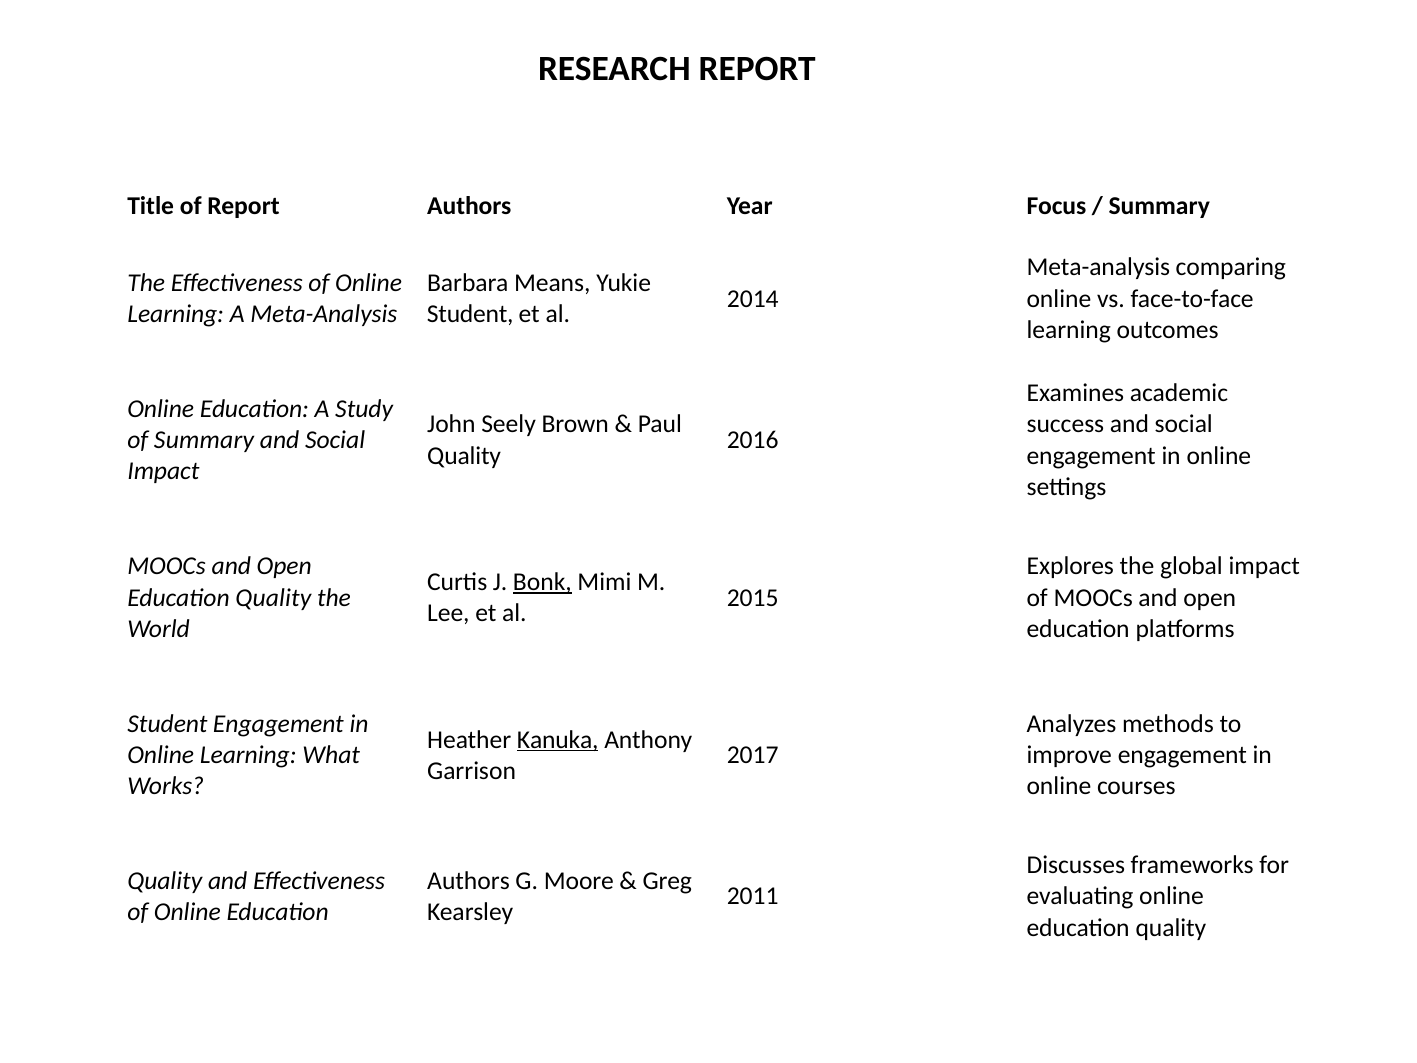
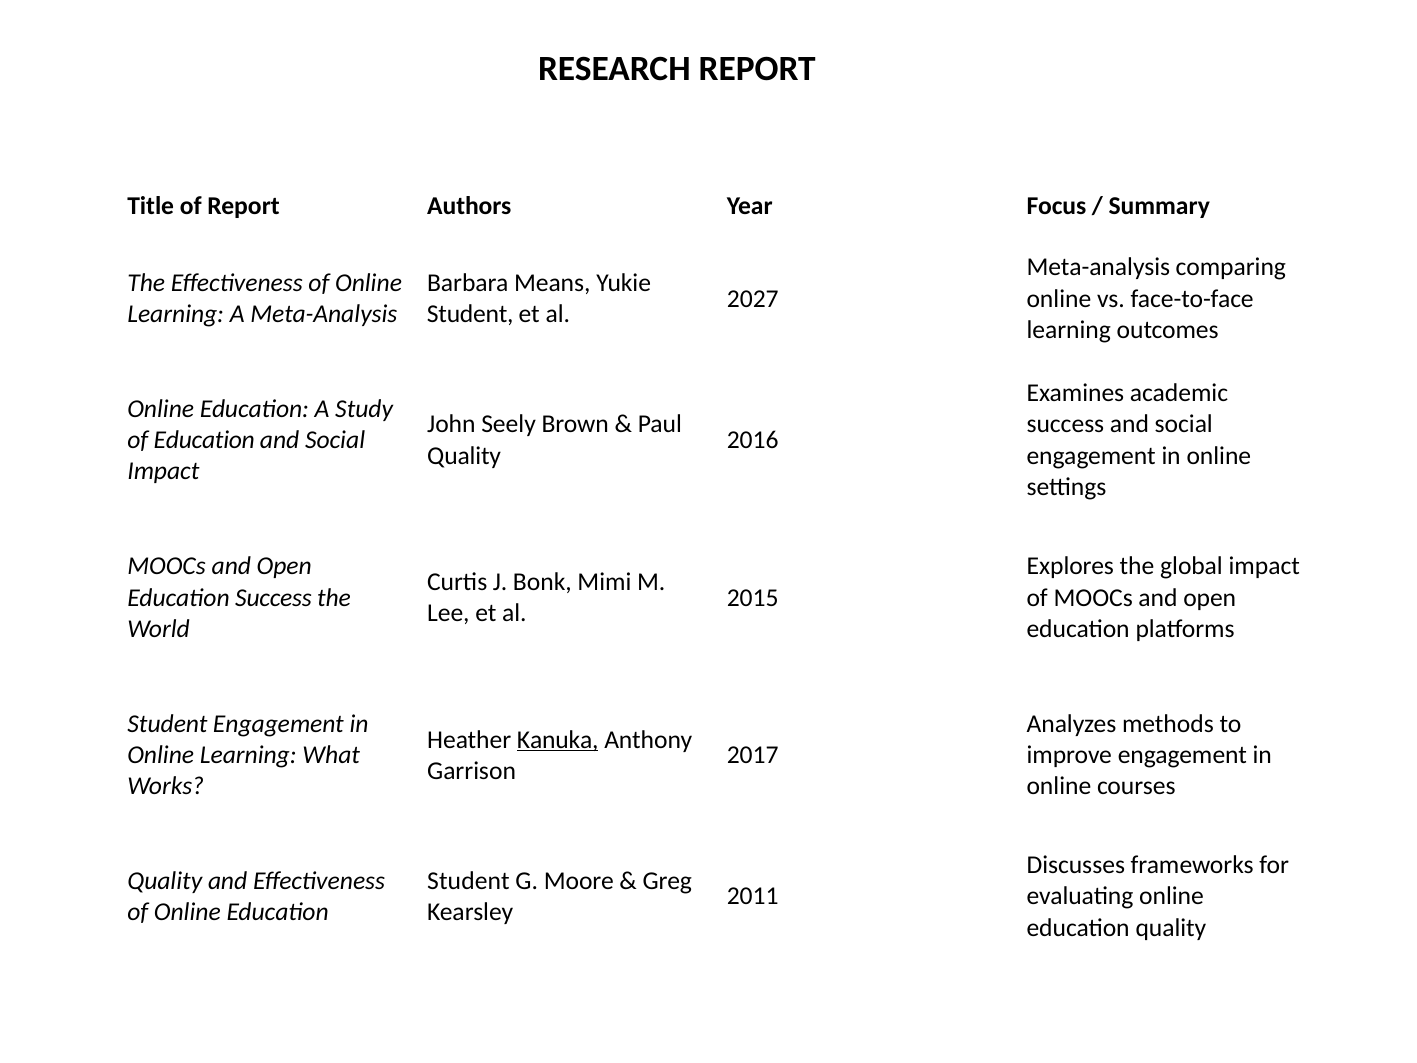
2014: 2014 -> 2027
of Summary: Summary -> Education
Bonk underline: present -> none
Quality at (273, 598): Quality -> Success
Authors at (469, 881): Authors -> Student
